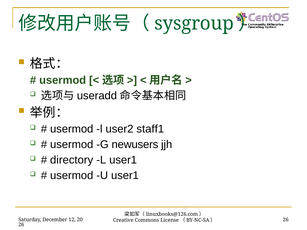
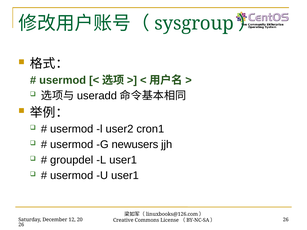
staff1: staff1 -> cron1
directory: directory -> groupdel
